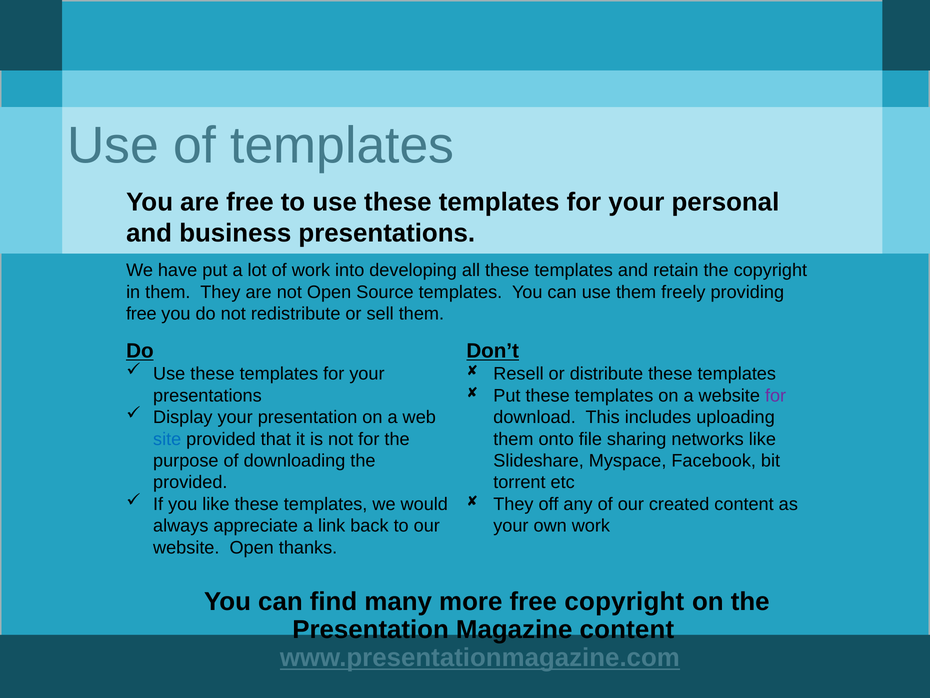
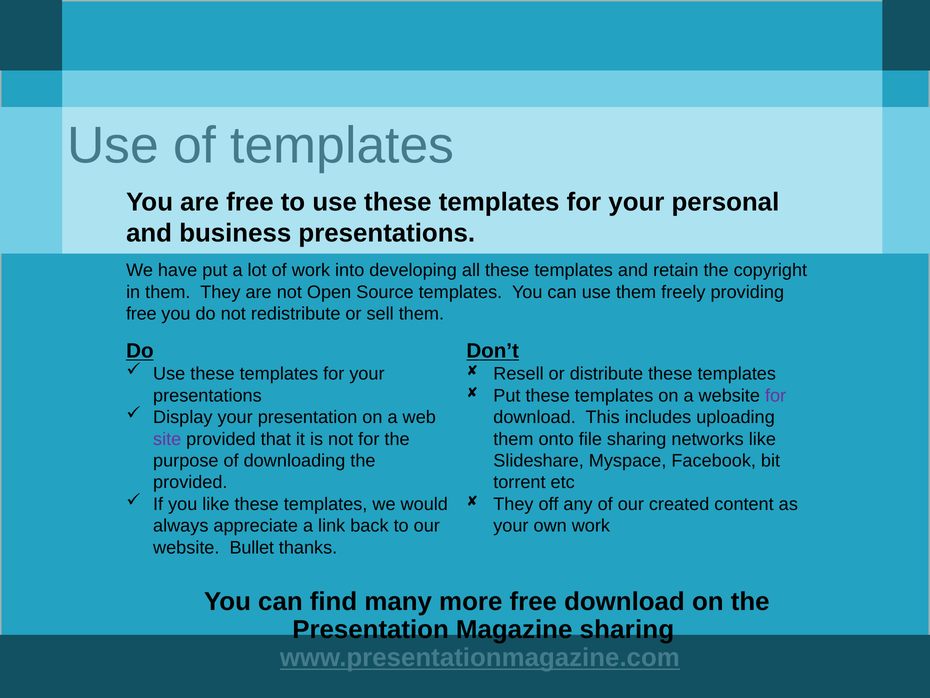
site colour: blue -> purple
website Open: Open -> Bullet
free copyright: copyright -> download
Magazine content: content -> sharing
